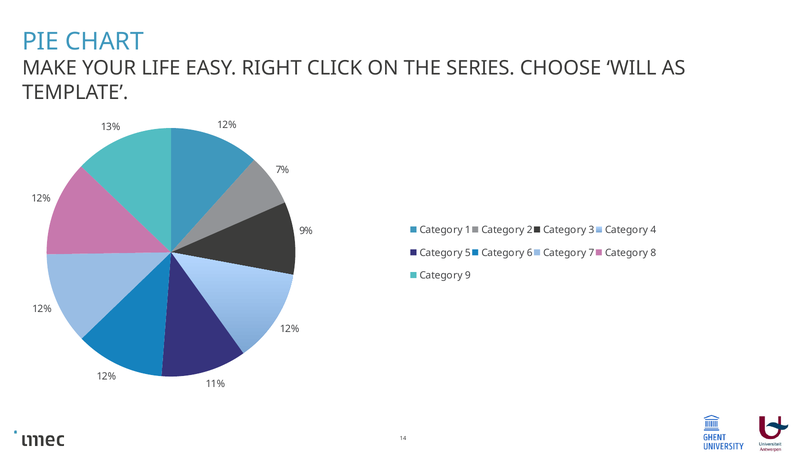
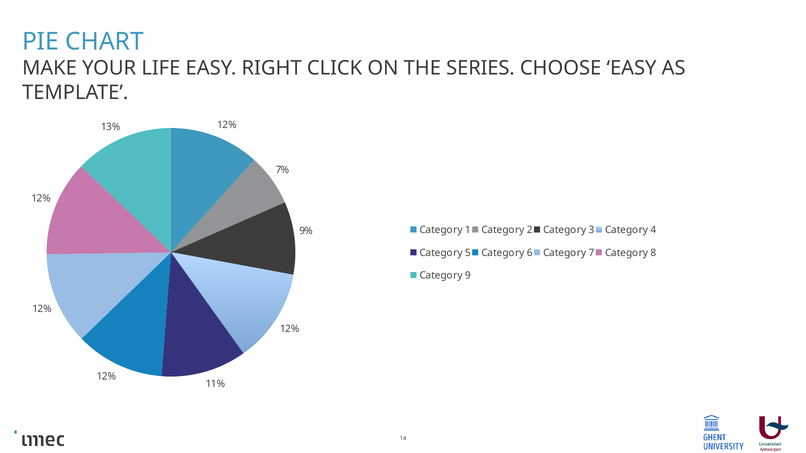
CHOOSE WILL: WILL -> EASY
